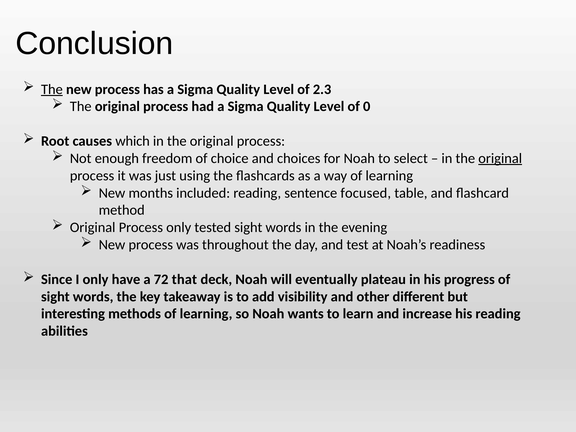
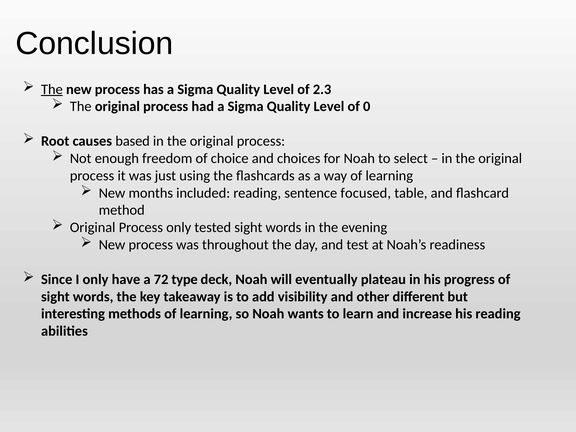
which: which -> based
original at (500, 158) underline: present -> none
that: that -> type
